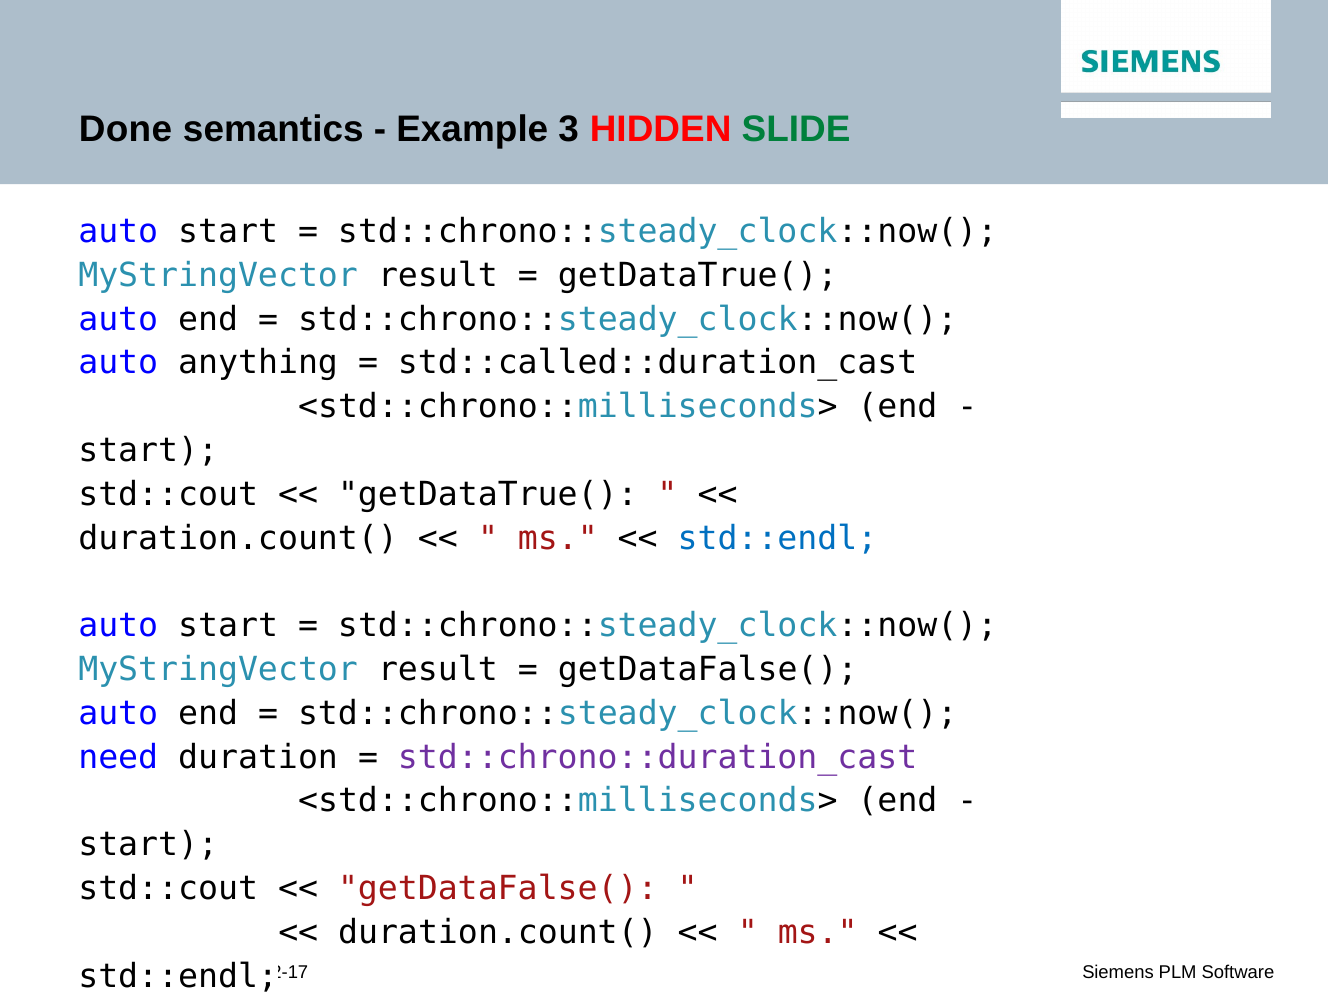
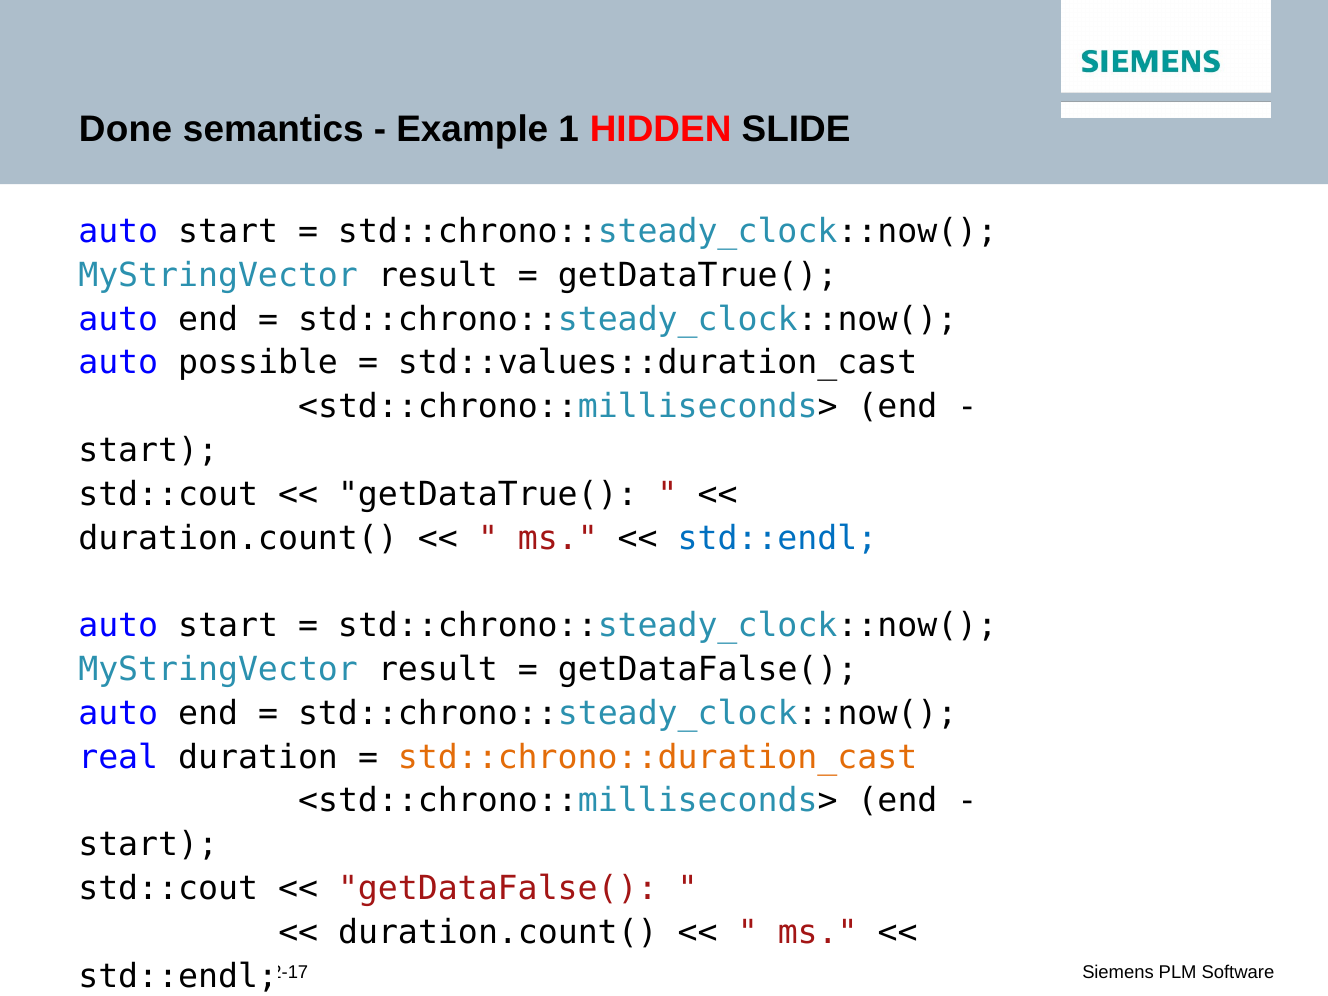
3: 3 -> 1
SLIDE colour: green -> black
anything: anything -> possible
std::called::duration_cast: std::called::duration_cast -> std::values::duration_cast
need: need -> real
std::chrono::duration_cast colour: purple -> orange
